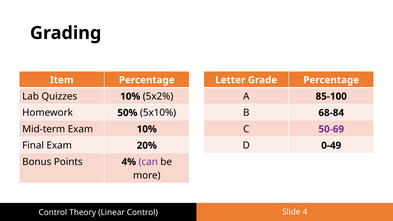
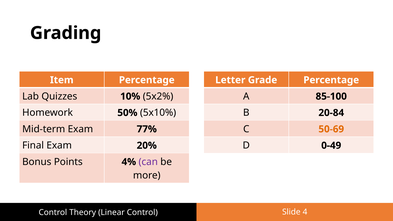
68-84: 68-84 -> 20-84
Exam 10%: 10% -> 77%
50-69 colour: purple -> orange
